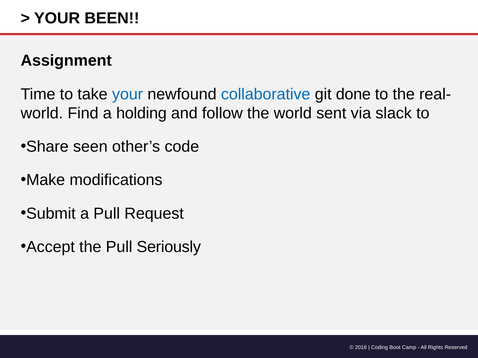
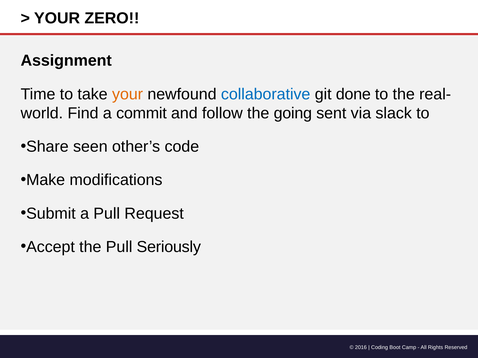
BEEN: BEEN -> ZERO
your at (128, 94) colour: blue -> orange
holding: holding -> commit
the world: world -> going
